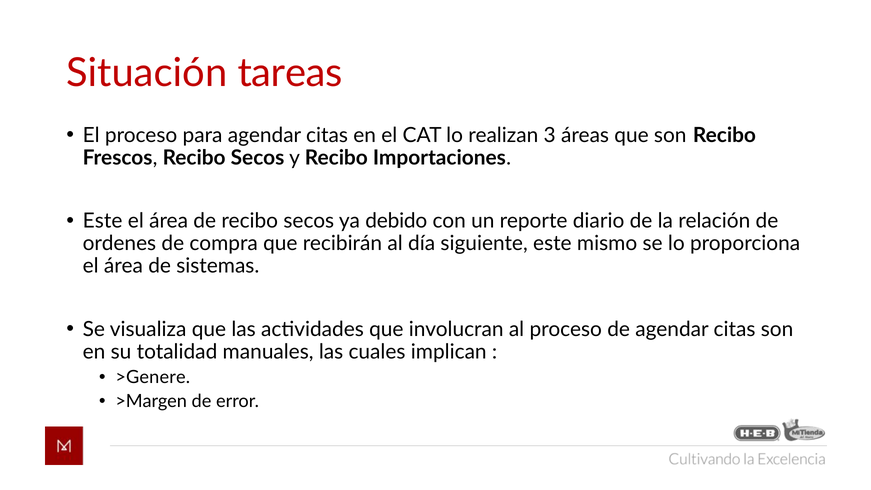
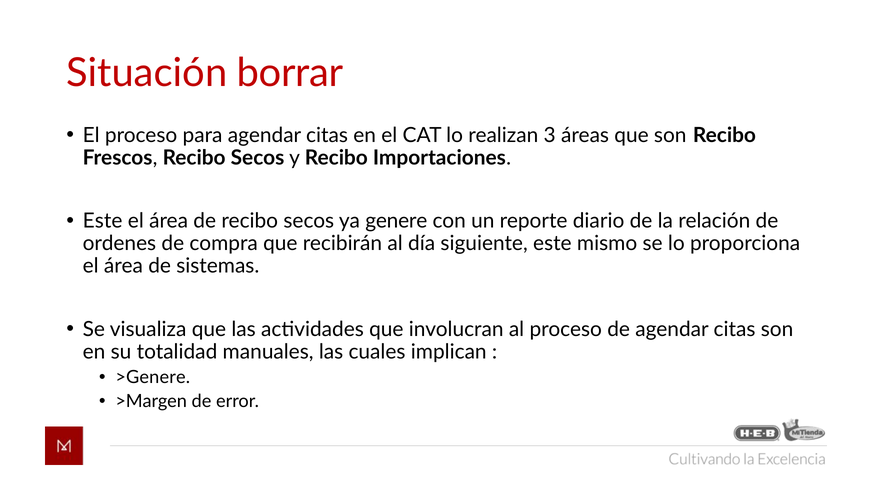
tareas: tareas -> borrar
debido: debido -> genere
